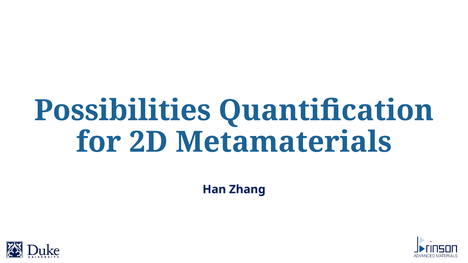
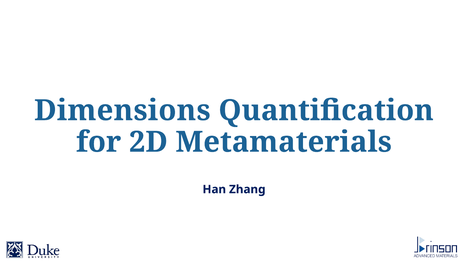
Possibilities: Possibilities -> Dimensions
